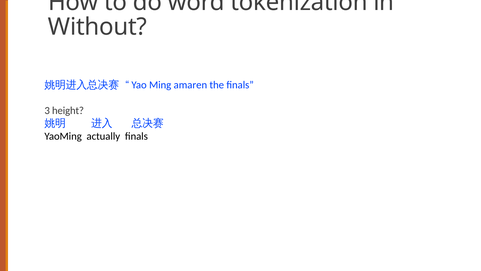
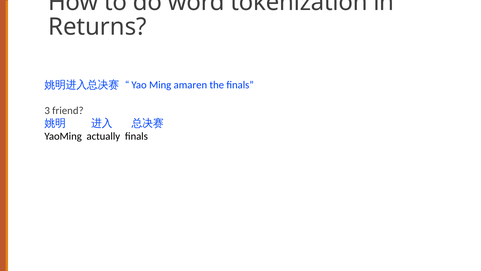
Without: Without -> Returns
height: height -> friend
